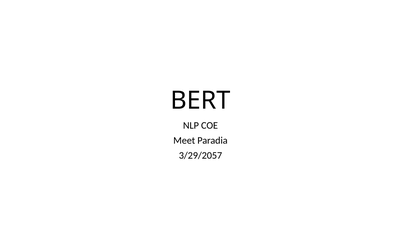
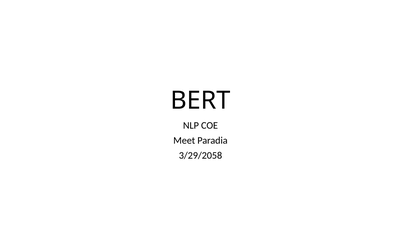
3/29/2057: 3/29/2057 -> 3/29/2058
